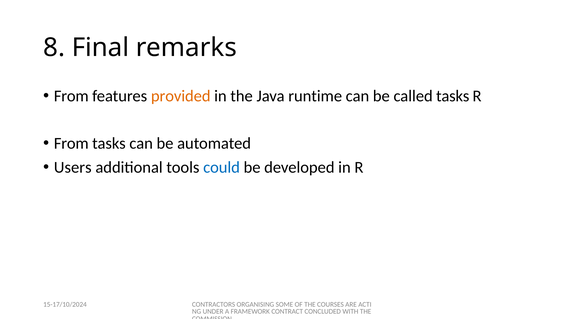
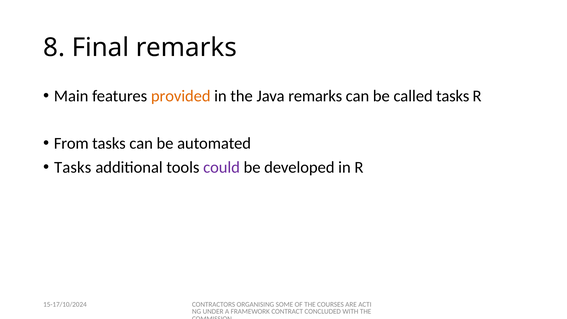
From at (71, 96): From -> Main
Java runtime: runtime -> remarks
Users at (73, 167): Users -> Tasks
could colour: blue -> purple
